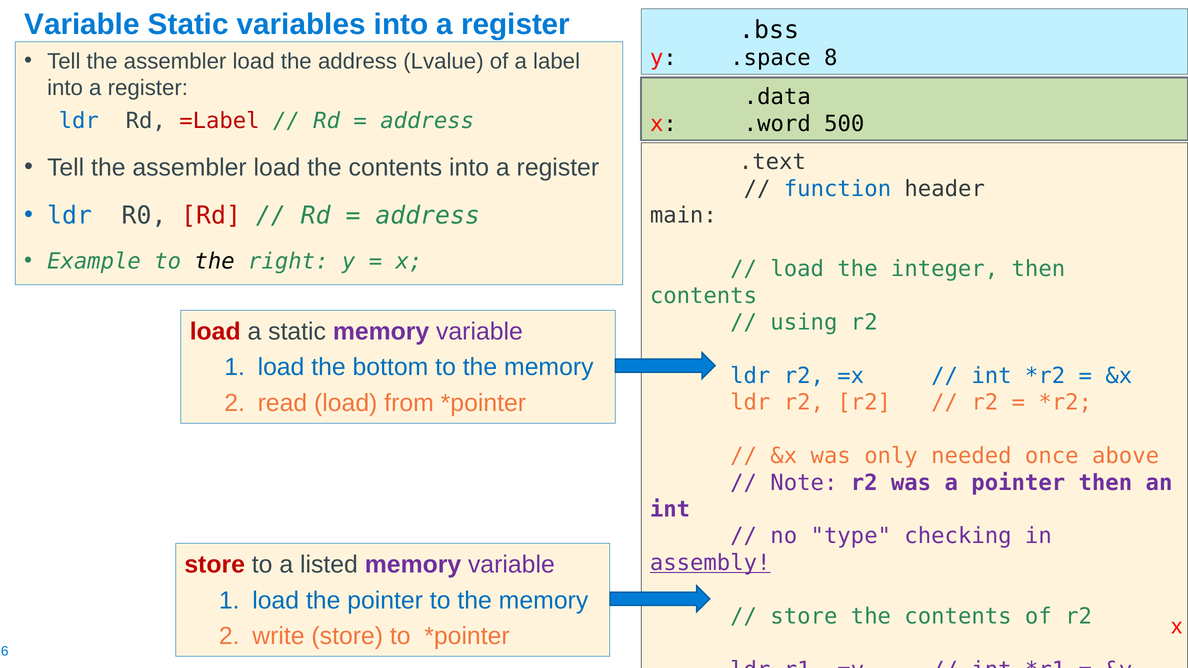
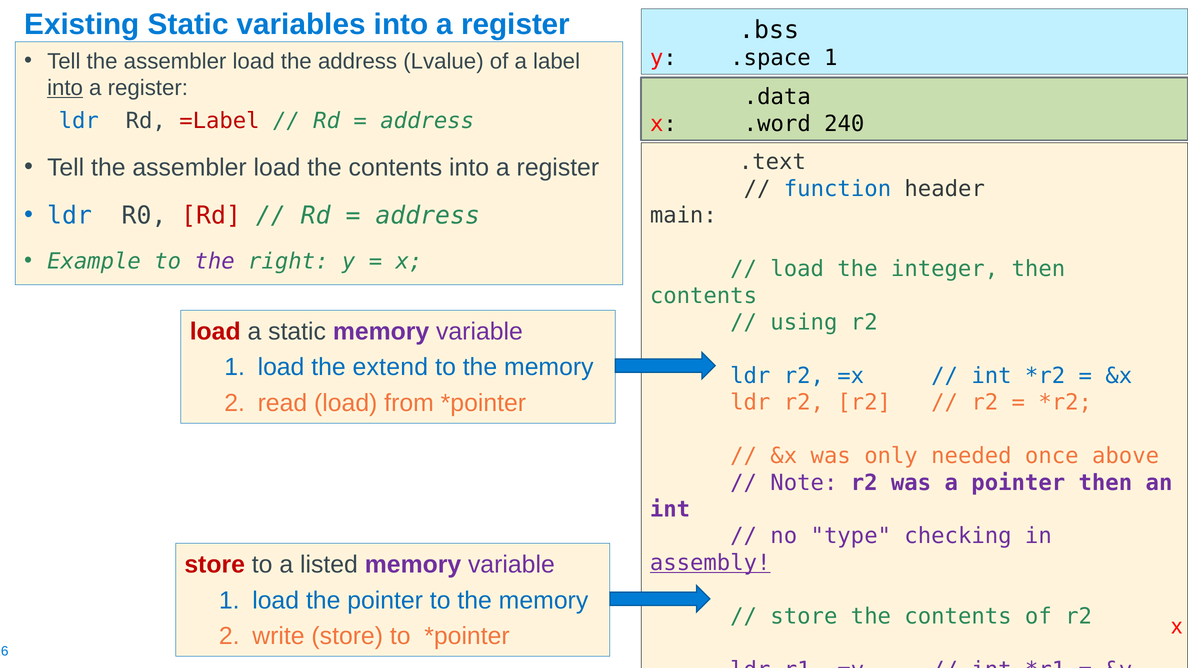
Variable at (82, 24): Variable -> Existing
.space 8: 8 -> 1
into at (65, 88) underline: none -> present
500: 500 -> 240
the at (215, 261) colour: black -> purple
bottom: bottom -> extend
